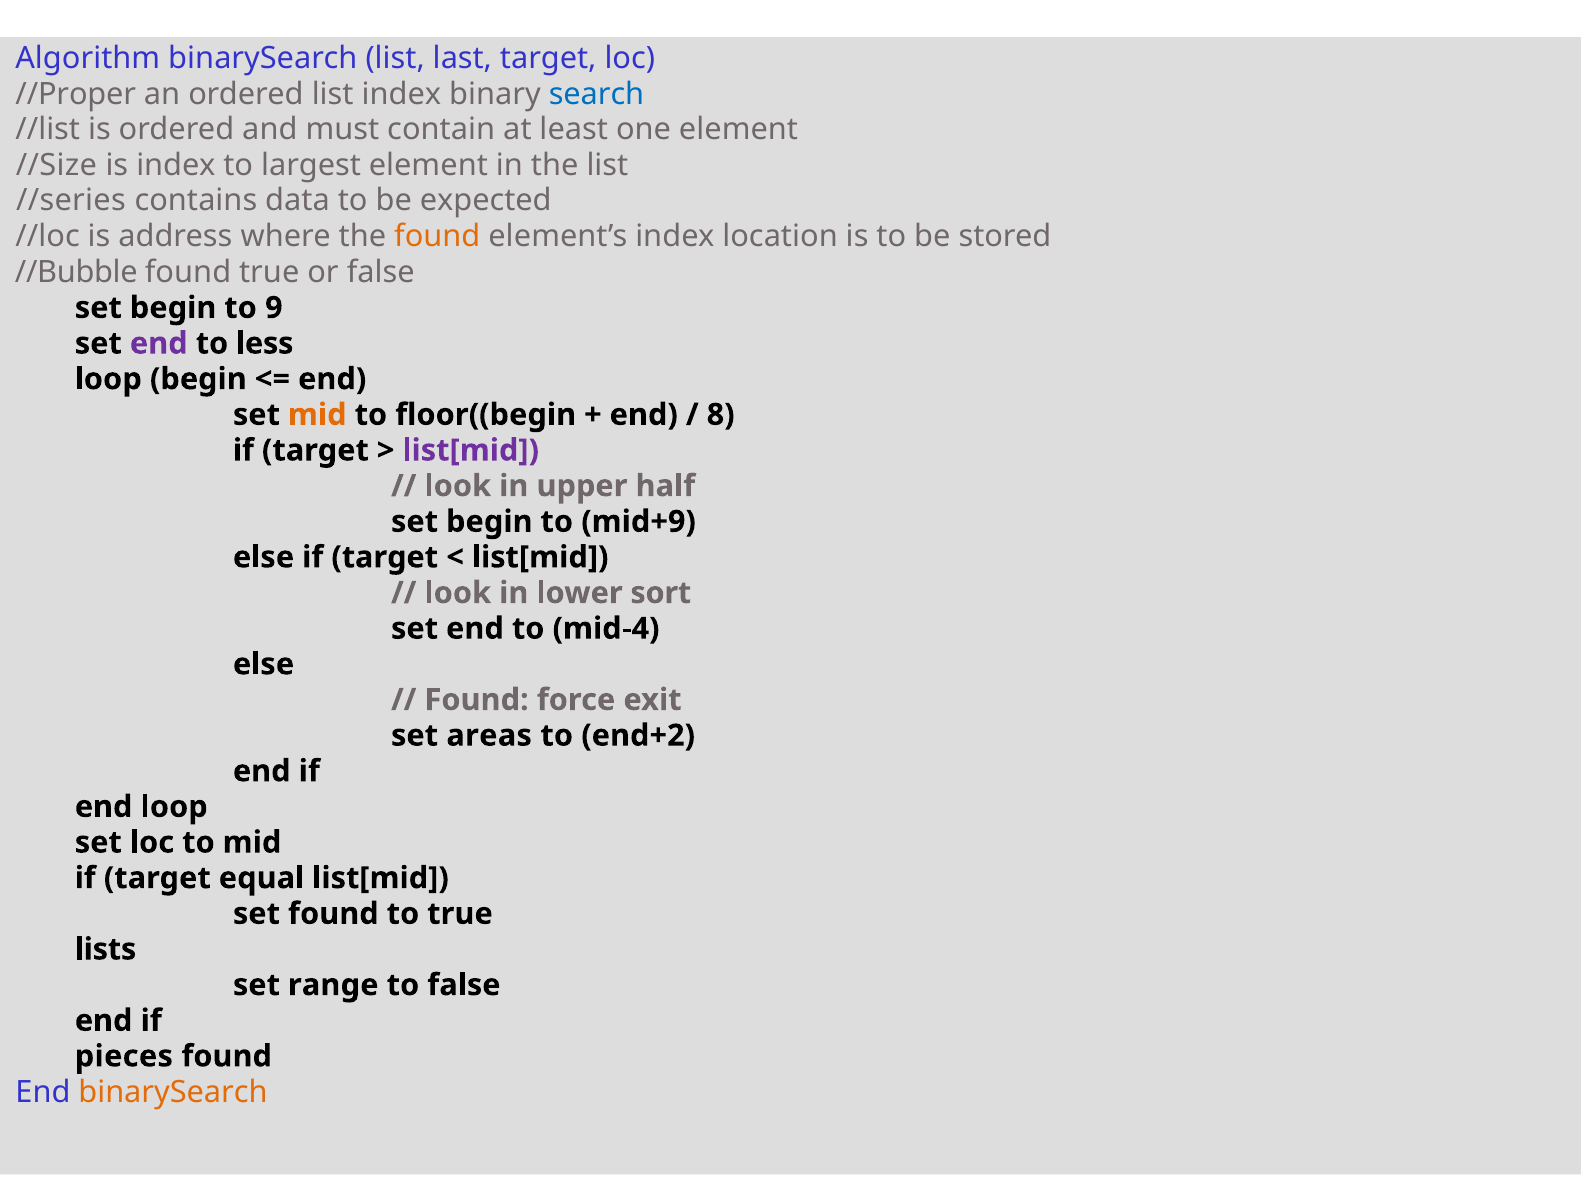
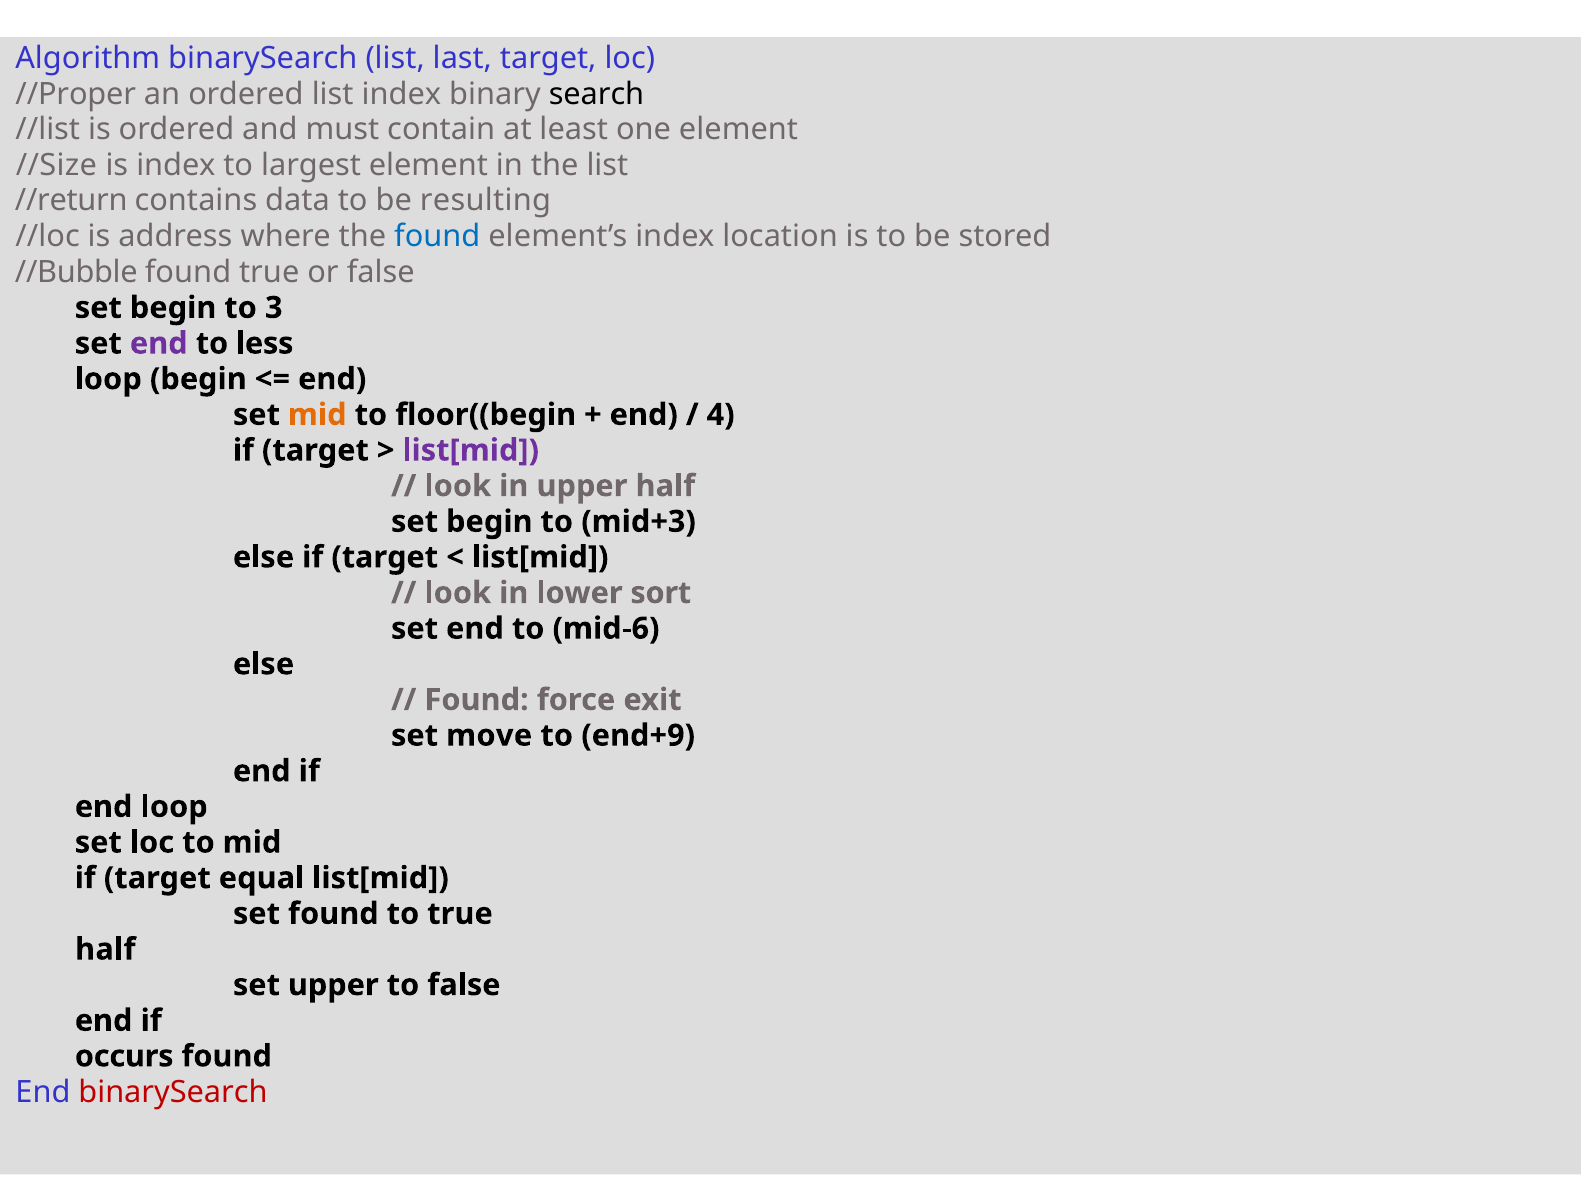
search colour: blue -> black
//series: //series -> //return
expected: expected -> resulting
found at (437, 237) colour: orange -> blue
9: 9 -> 3
8: 8 -> 4
mid+9: mid+9 -> mid+3
mid-4: mid-4 -> mid-6
areas: areas -> move
end+2: end+2 -> end+9
lists at (106, 950): lists -> half
set range: range -> upper
pieces: pieces -> occurs
binarySearch at (173, 1093) colour: orange -> red
